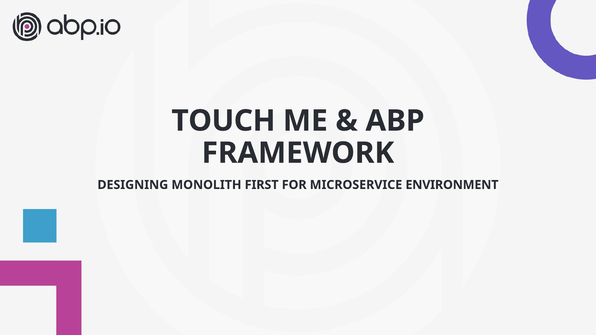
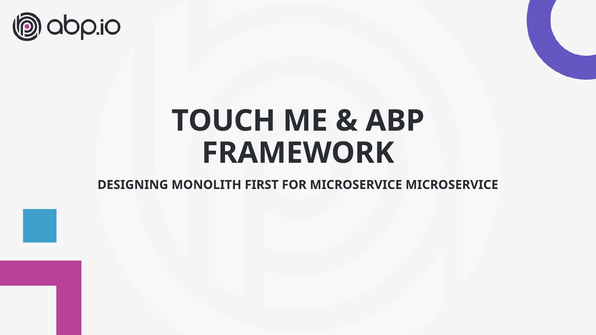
MICROSERVICE ENVIRONMENT: ENVIRONMENT -> MICROSERVICE
